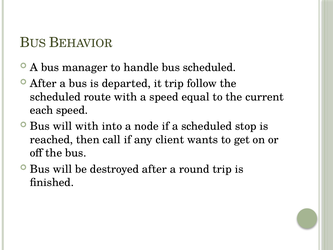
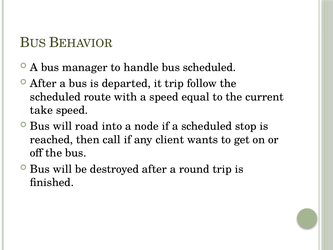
each: each -> take
will with: with -> road
